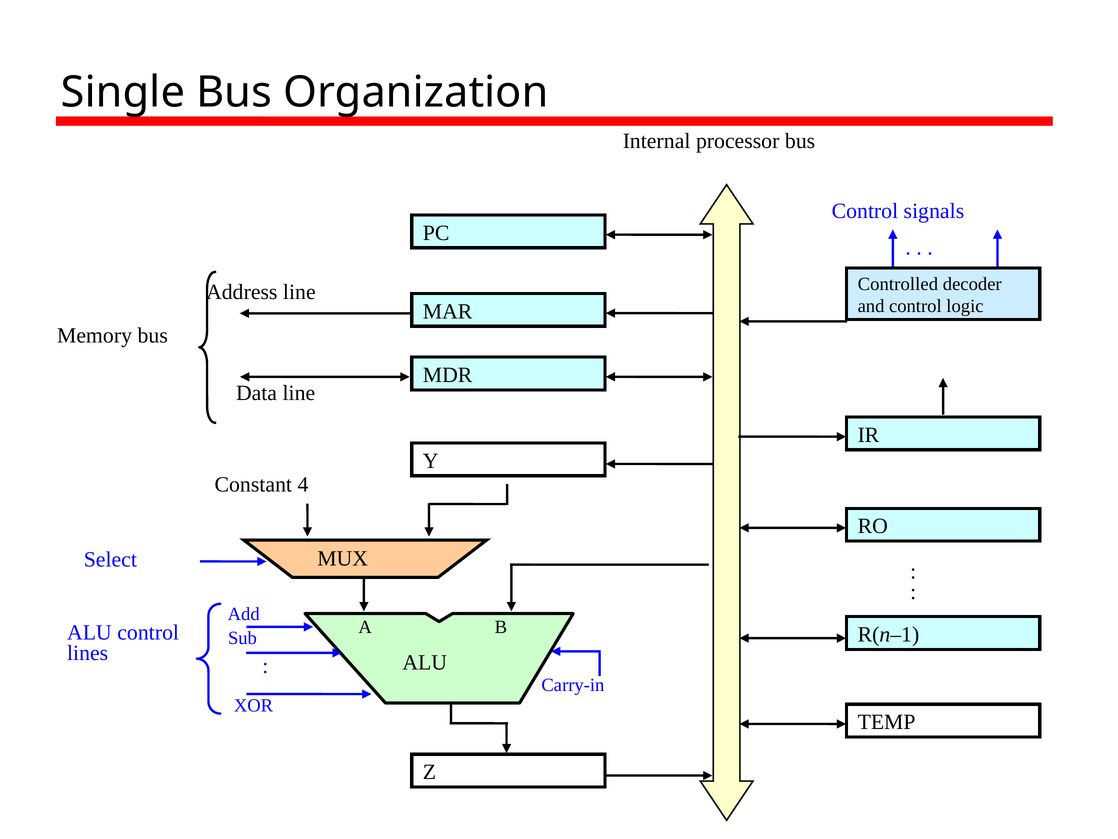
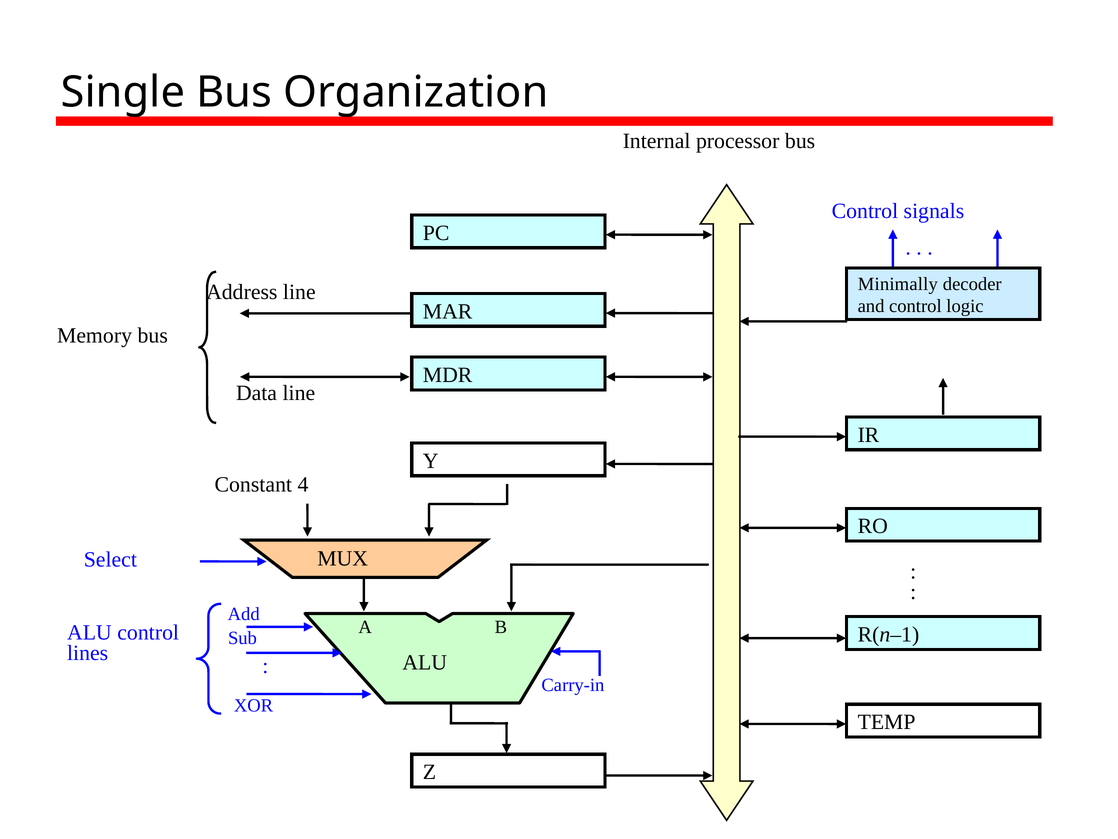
Controlled: Controlled -> Minimally
